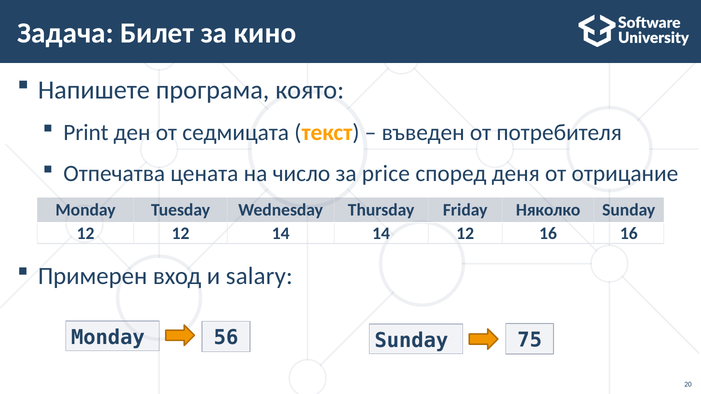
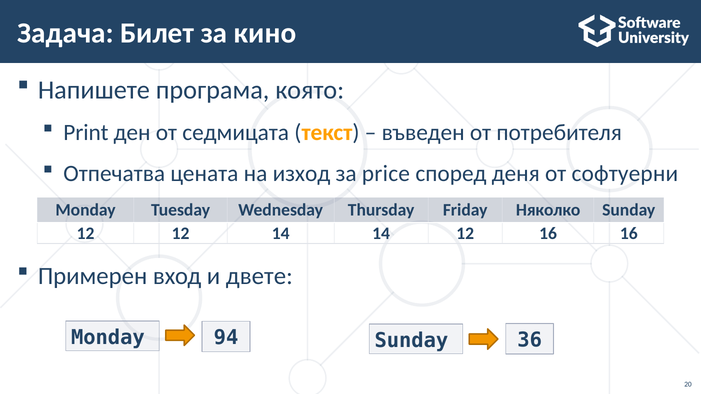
число: число -> изход
отрицание: отрицание -> софтуерни
salary: salary -> двете
56: 56 -> 94
75: 75 -> 36
